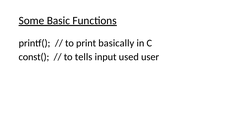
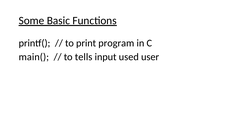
basically: basically -> program
const(: const( -> main(
